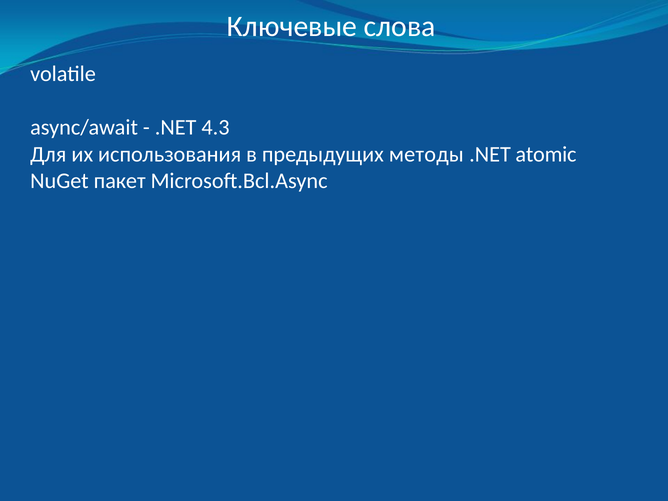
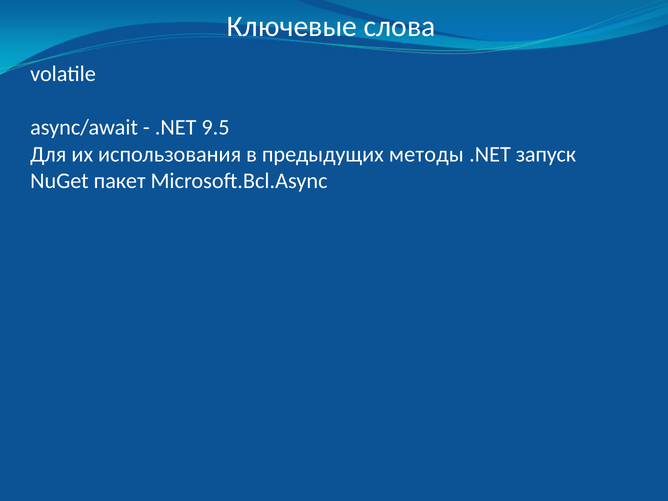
4.3: 4.3 -> 9.5
atomic: atomic -> запуск
